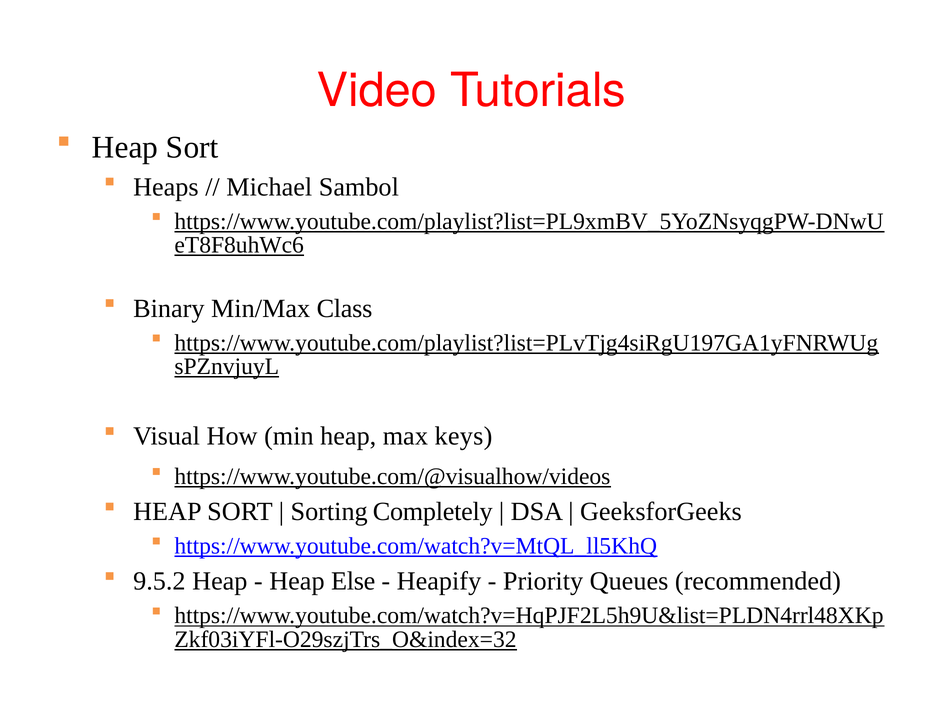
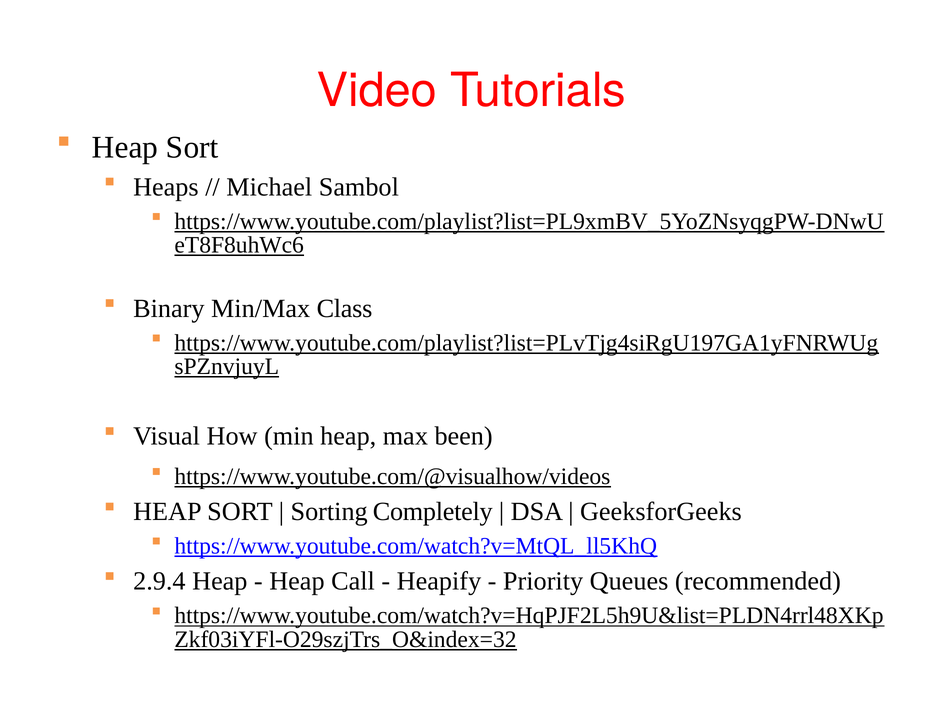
keys: keys -> been
9.5.2: 9.5.2 -> 2.9.4
Else: Else -> Call
